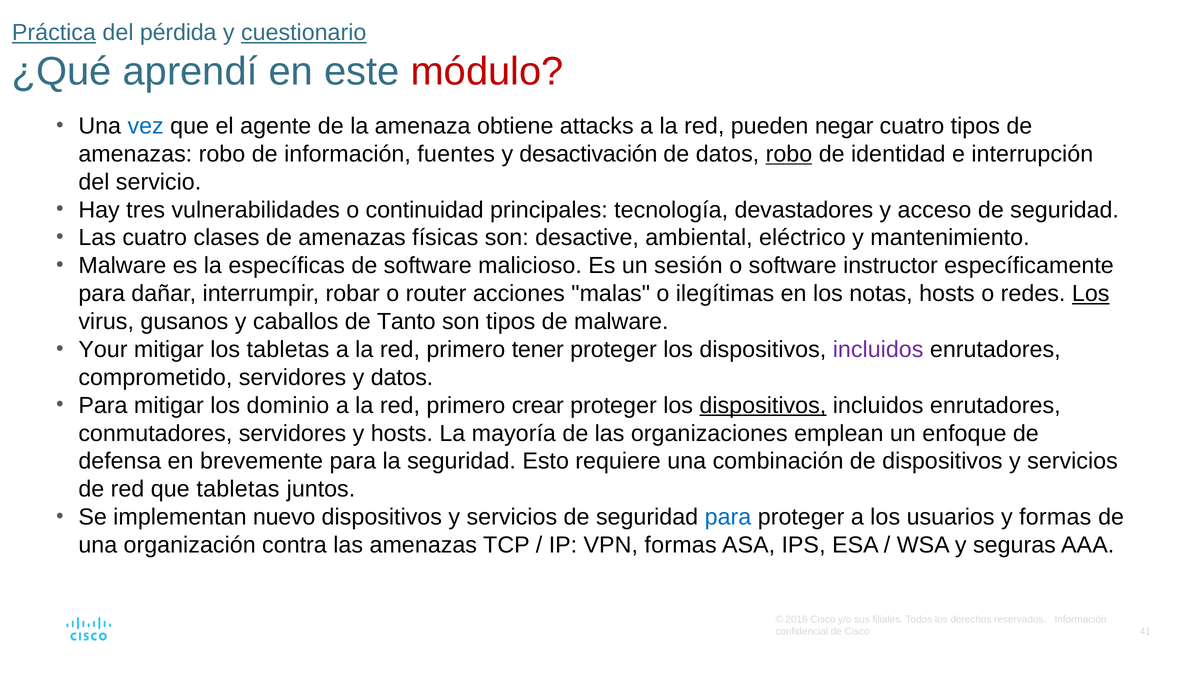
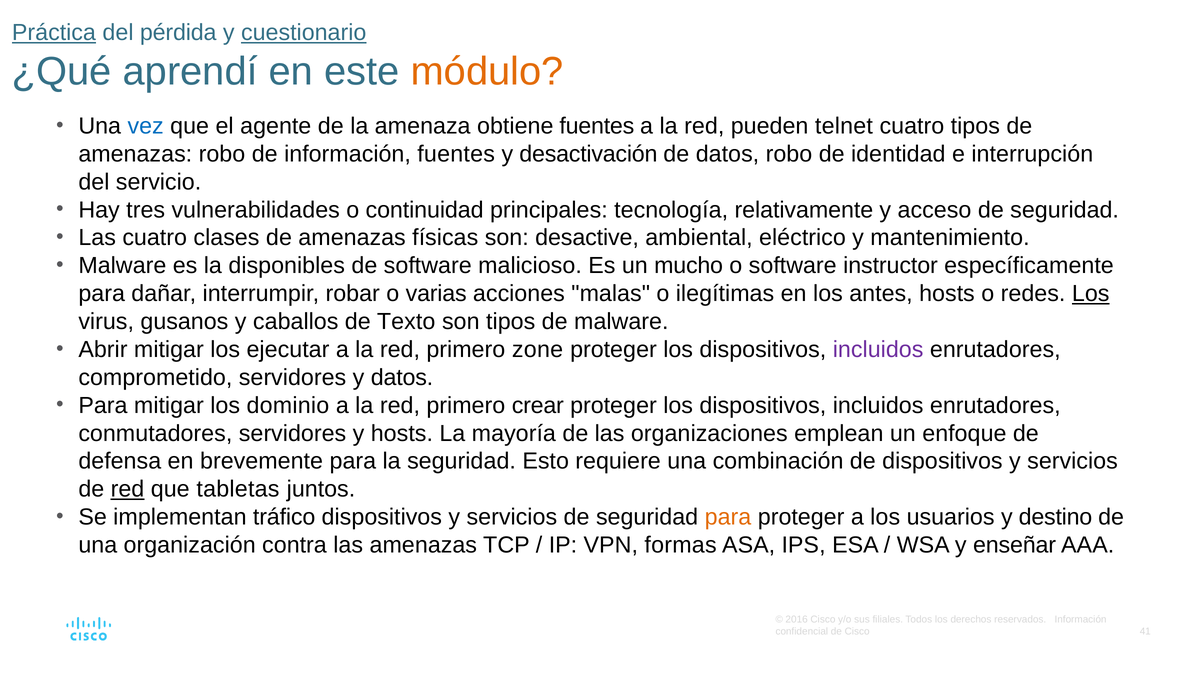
módulo colour: red -> orange
obtiene attacks: attacks -> fuentes
negar: negar -> telnet
robo at (789, 154) underline: present -> none
devastadores: devastadores -> relativamente
específicas: específicas -> disponibles
sesión: sesión -> mucho
router: router -> varias
notas: notas -> antes
Tanto: Tanto -> Texto
Your: Your -> Abrir
los tabletas: tabletas -> ejecutar
tener: tener -> zone
dispositivos at (763, 405) underline: present -> none
red at (127, 489) underline: none -> present
nuevo: nuevo -> tráfico
para at (728, 517) colour: blue -> orange
y formas: formas -> destino
seguras: seguras -> enseñar
